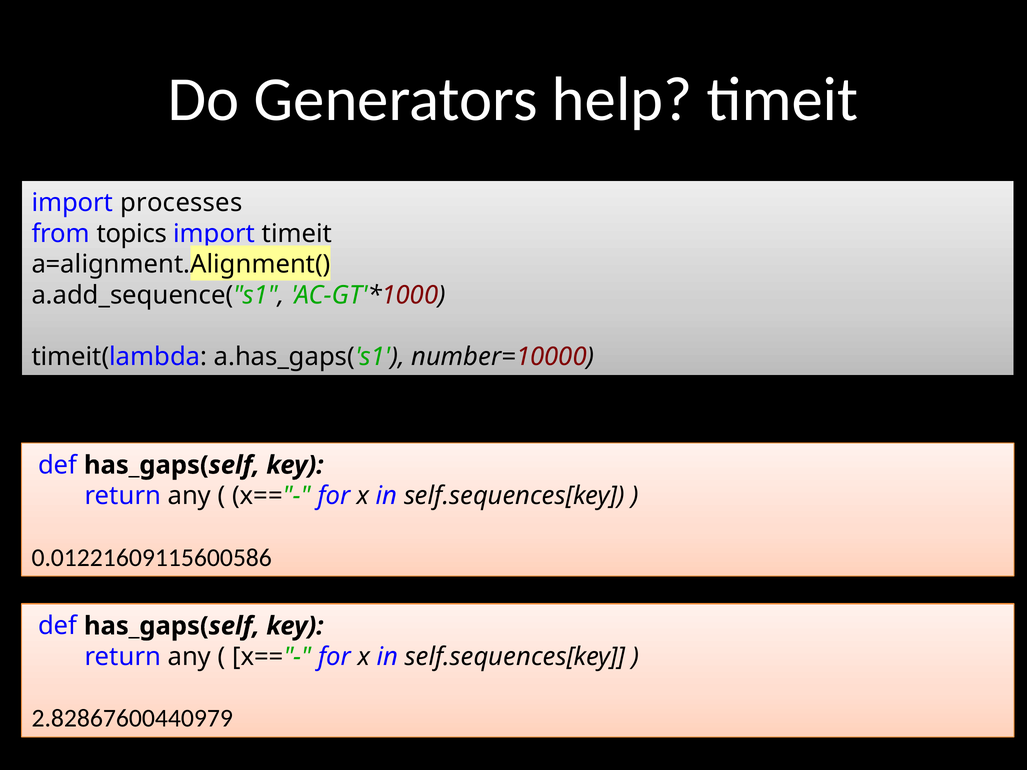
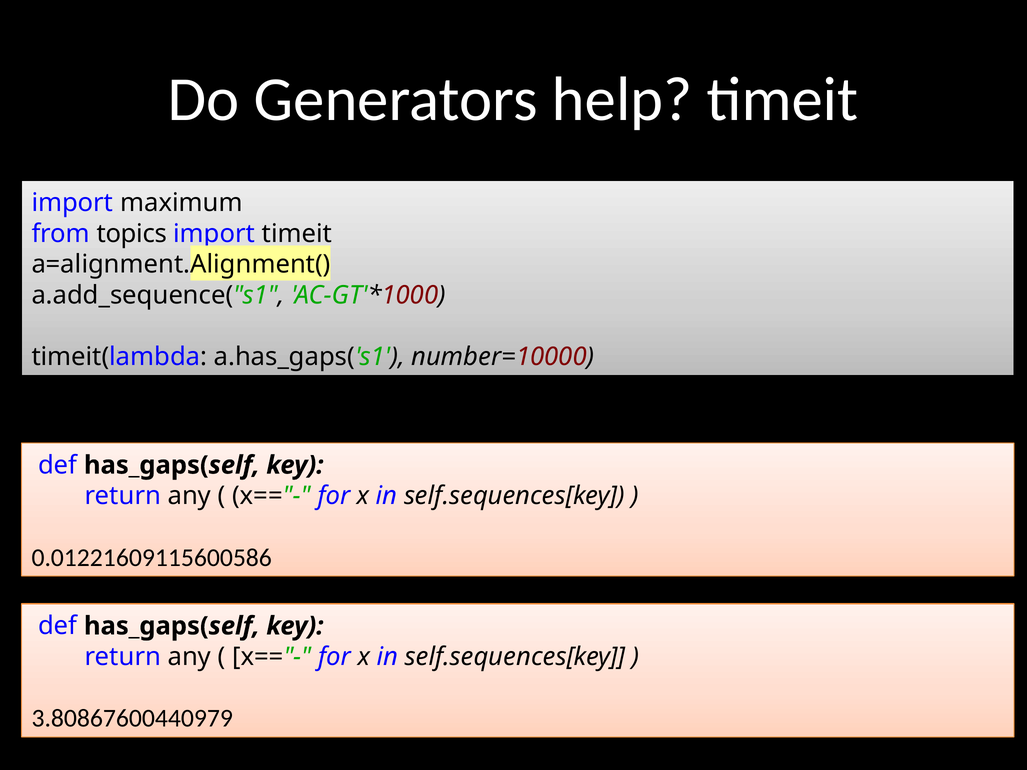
processes: processes -> maximum
2.82867600440979: 2.82867600440979 -> 3.80867600440979
